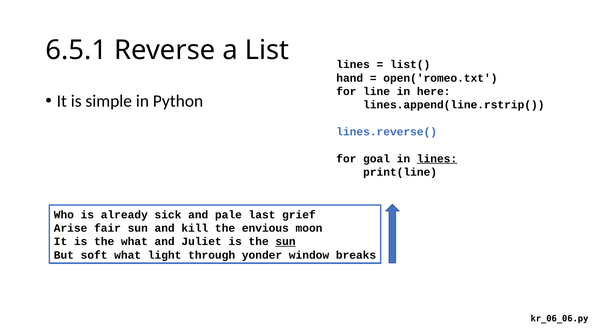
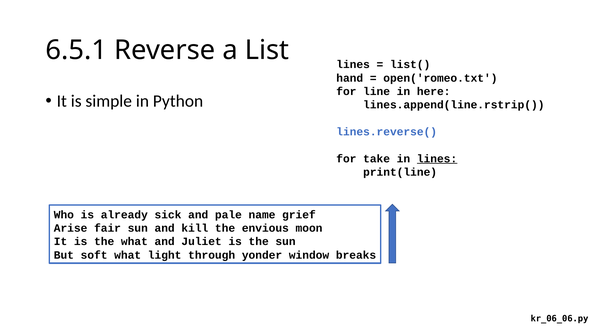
goal: goal -> take
last: last -> name
sun at (286, 241) underline: present -> none
